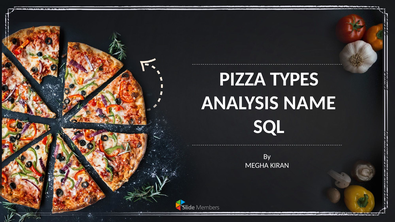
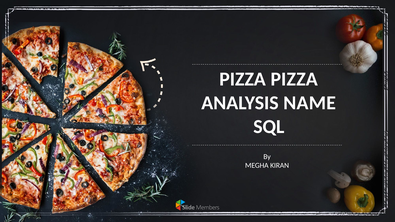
PIZZA TYPES: TYPES -> PIZZA
